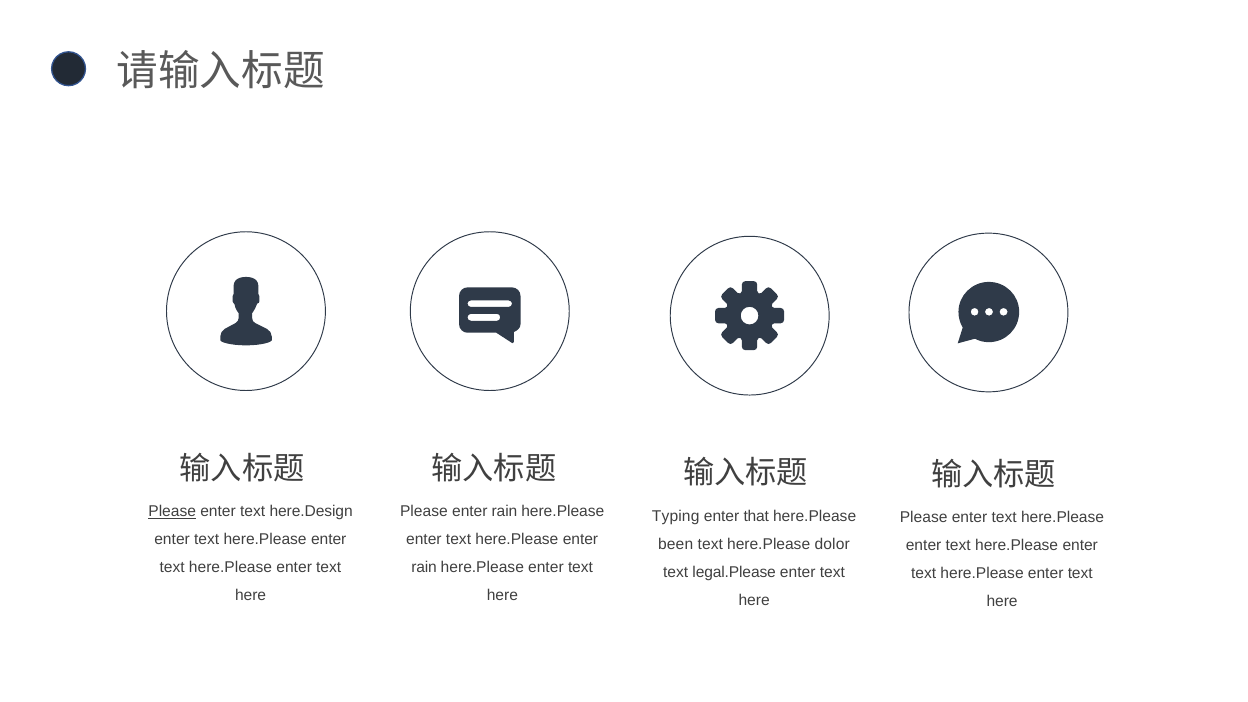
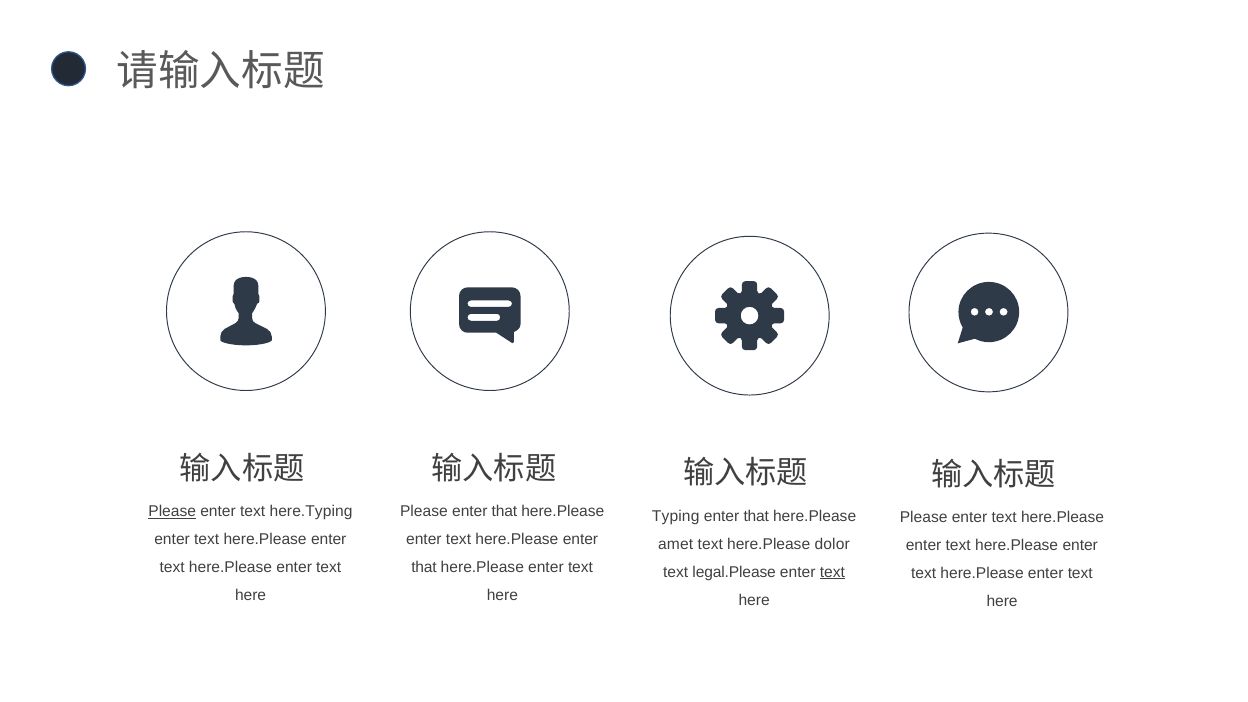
here.Design: here.Design -> here.Typing
Please enter rain: rain -> that
been: been -> amet
rain at (424, 568): rain -> that
text at (832, 572) underline: none -> present
